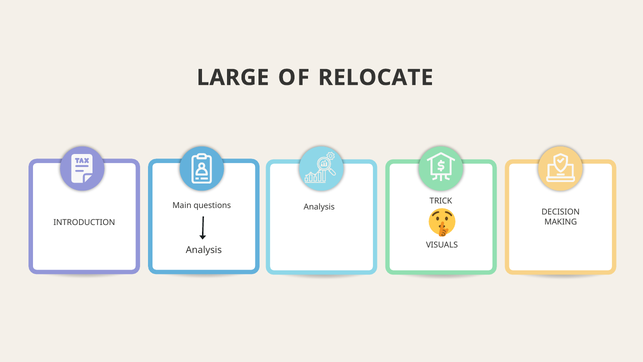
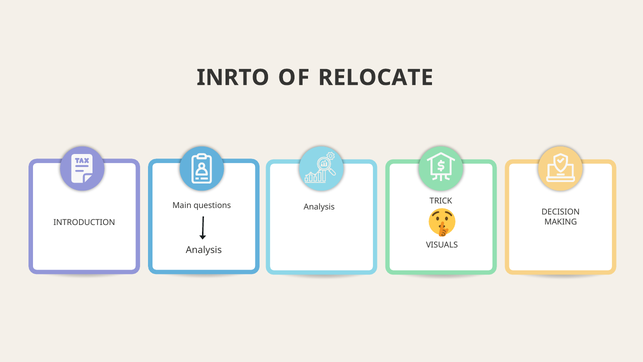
LARGE: LARGE -> INRTO
